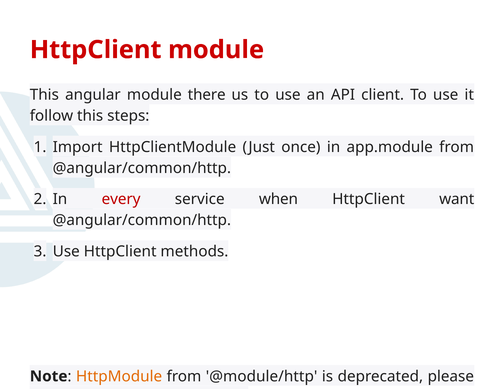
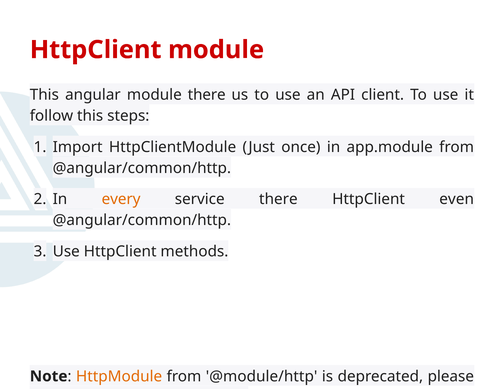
every colour: red -> orange
service when: when -> there
want: want -> even
